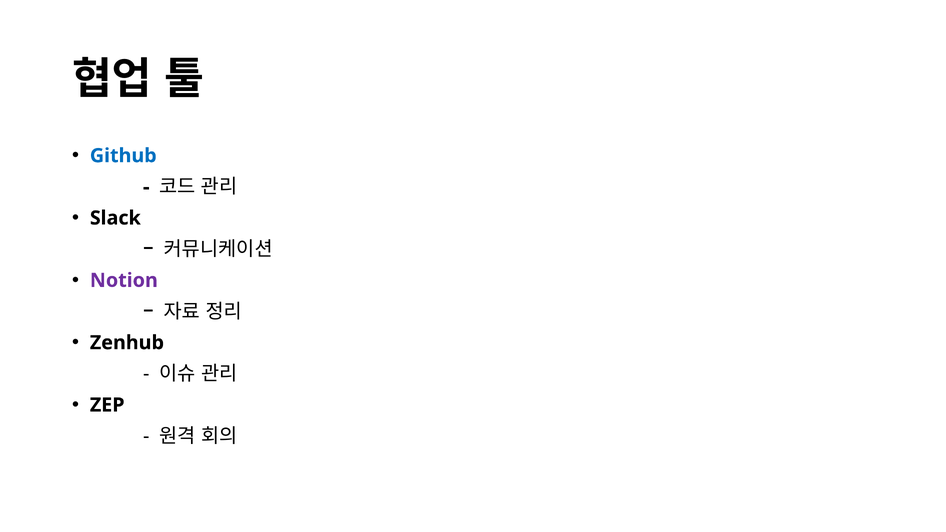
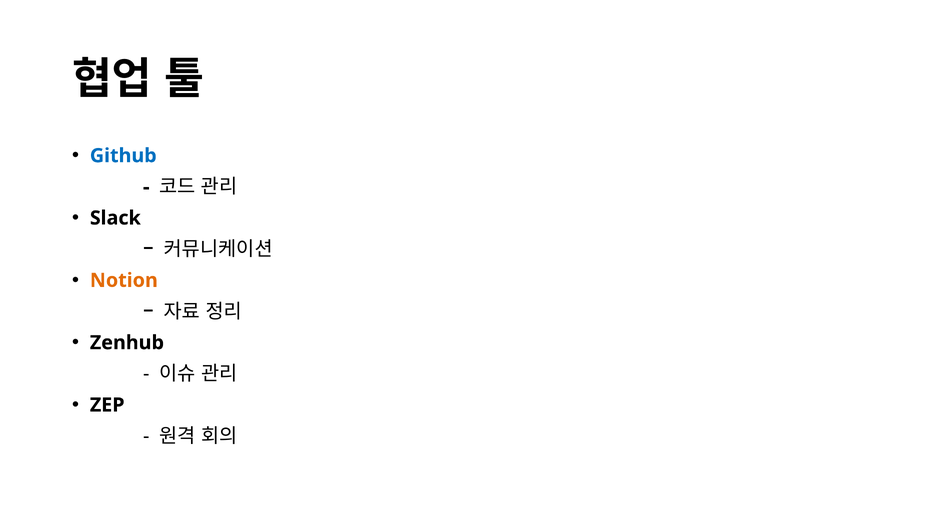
Notion colour: purple -> orange
